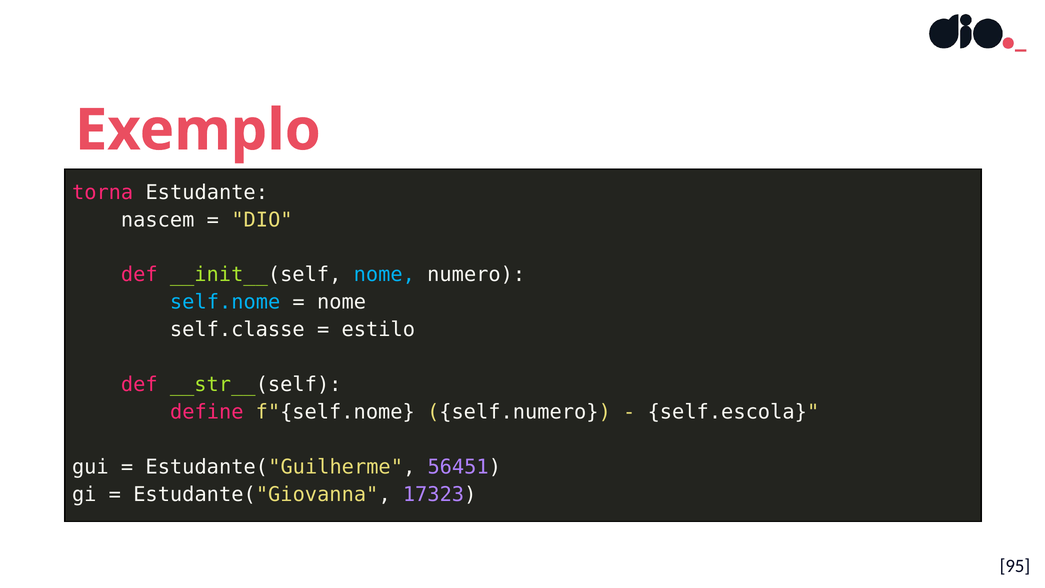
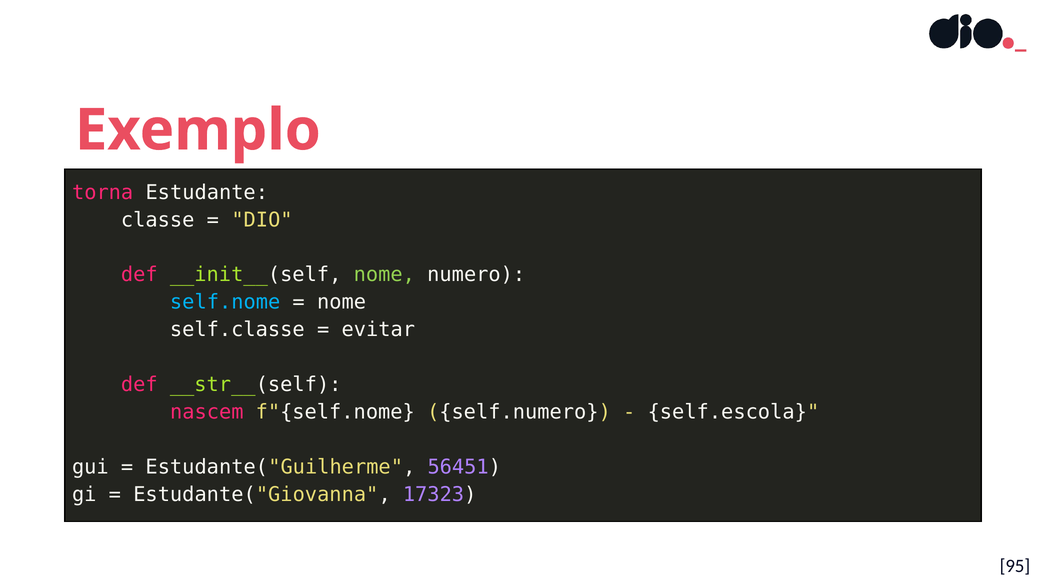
nascem: nascem -> classe
nome at (384, 275) colour: light blue -> light green
estilo: estilo -> evitar
define: define -> nascem
